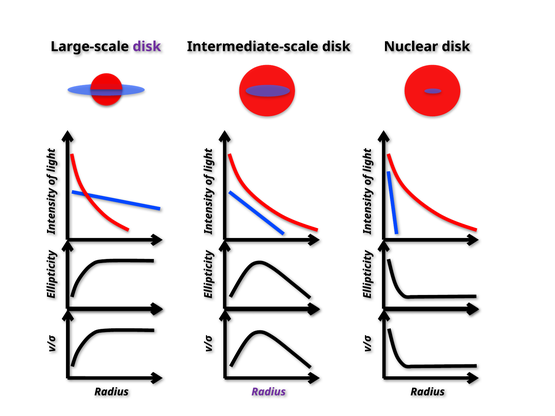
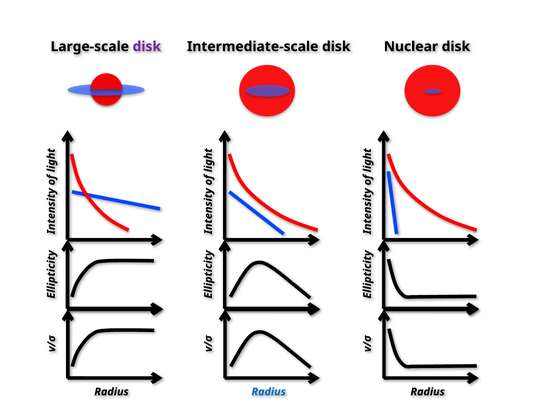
Radius at (269, 392) colour: purple -> blue
